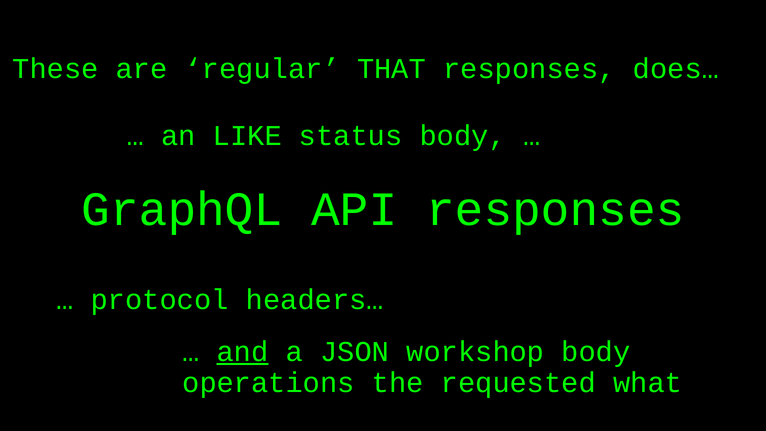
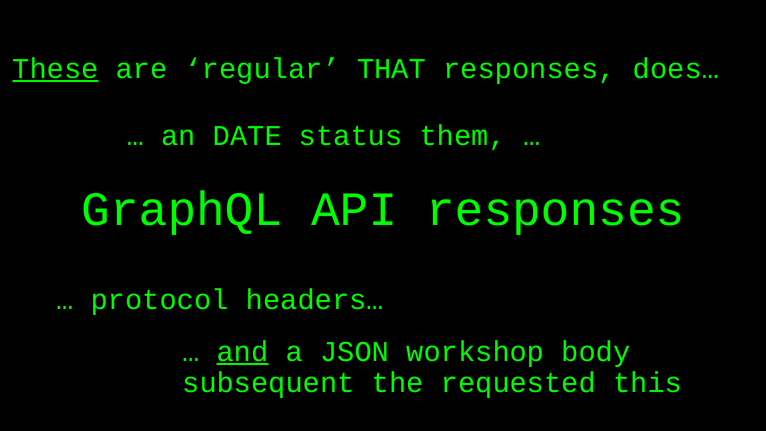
These underline: none -> present
LIKE: LIKE -> DATE
status body: body -> them
operations: operations -> subsequent
what: what -> this
